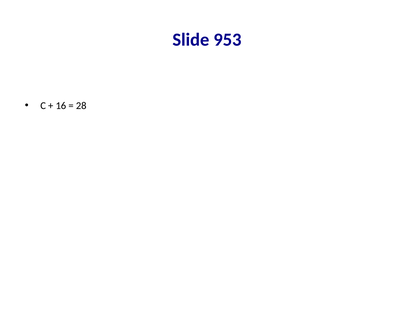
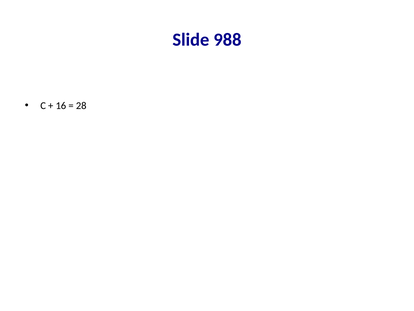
953: 953 -> 988
